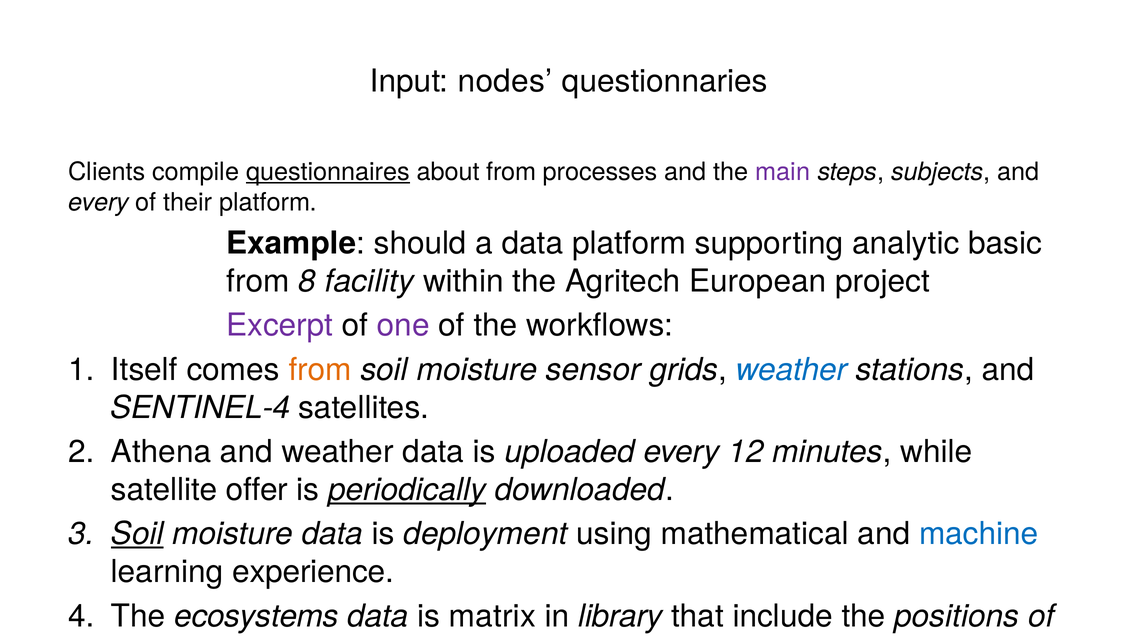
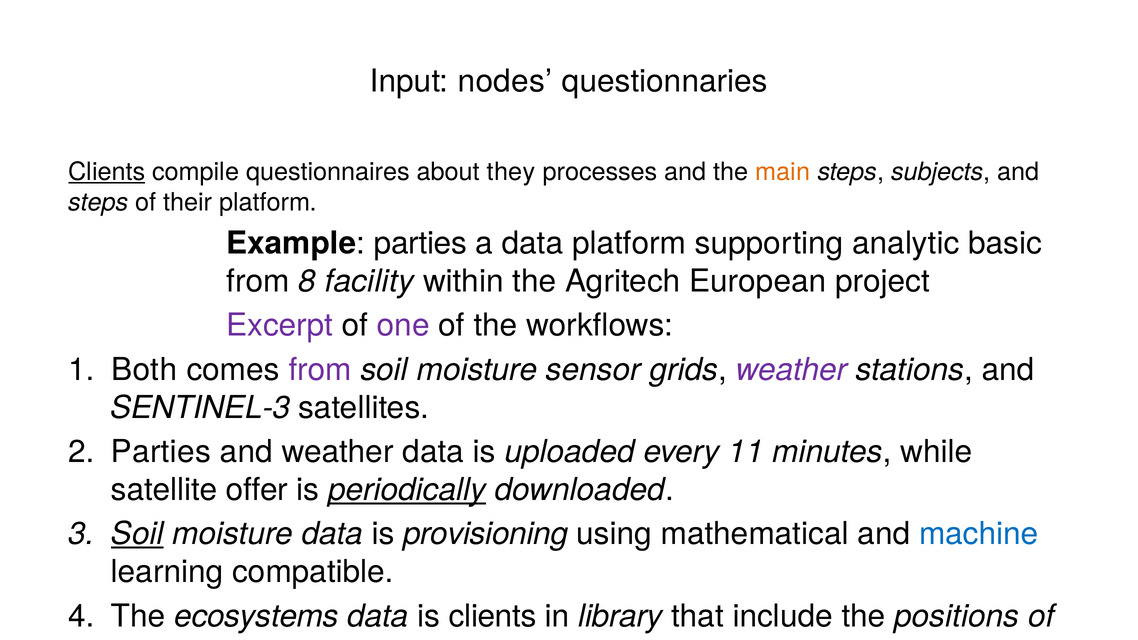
Clients at (107, 172) underline: none -> present
questionnaires underline: present -> none
about from: from -> they
main colour: purple -> orange
every at (99, 202): every -> steps
Example should: should -> parties
Itself: Itself -> Both
from at (320, 370) colour: orange -> purple
weather at (791, 370) colour: blue -> purple
SENTINEL-4: SENTINEL-4 -> SENTINEL-3
Athena at (161, 452): Athena -> Parties
12: 12 -> 11
deployment: deployment -> provisioning
experience: experience -> compatible
is matrix: matrix -> clients
